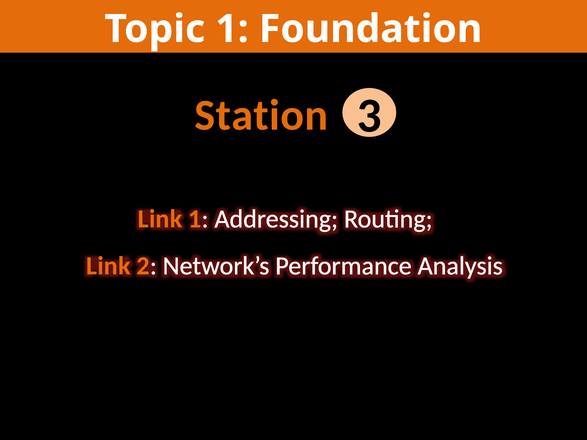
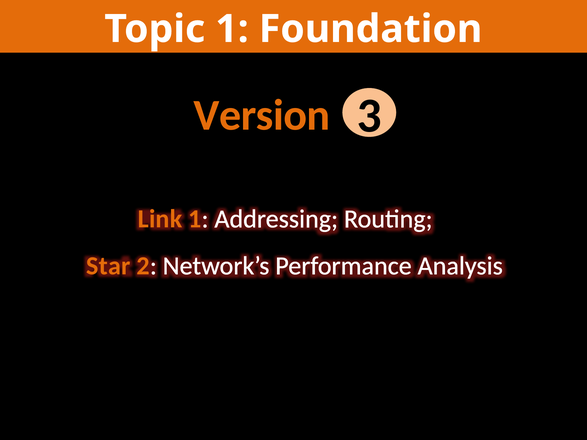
Station: Station -> Version
Link at (108, 266): Link -> Star
